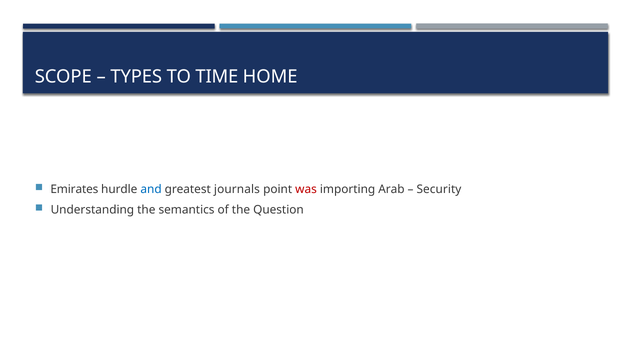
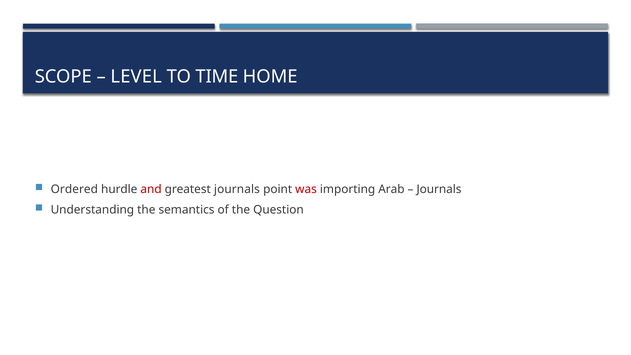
TYPES: TYPES -> LEVEL
Emirates: Emirates -> Ordered
and colour: blue -> red
Security at (439, 189): Security -> Journals
